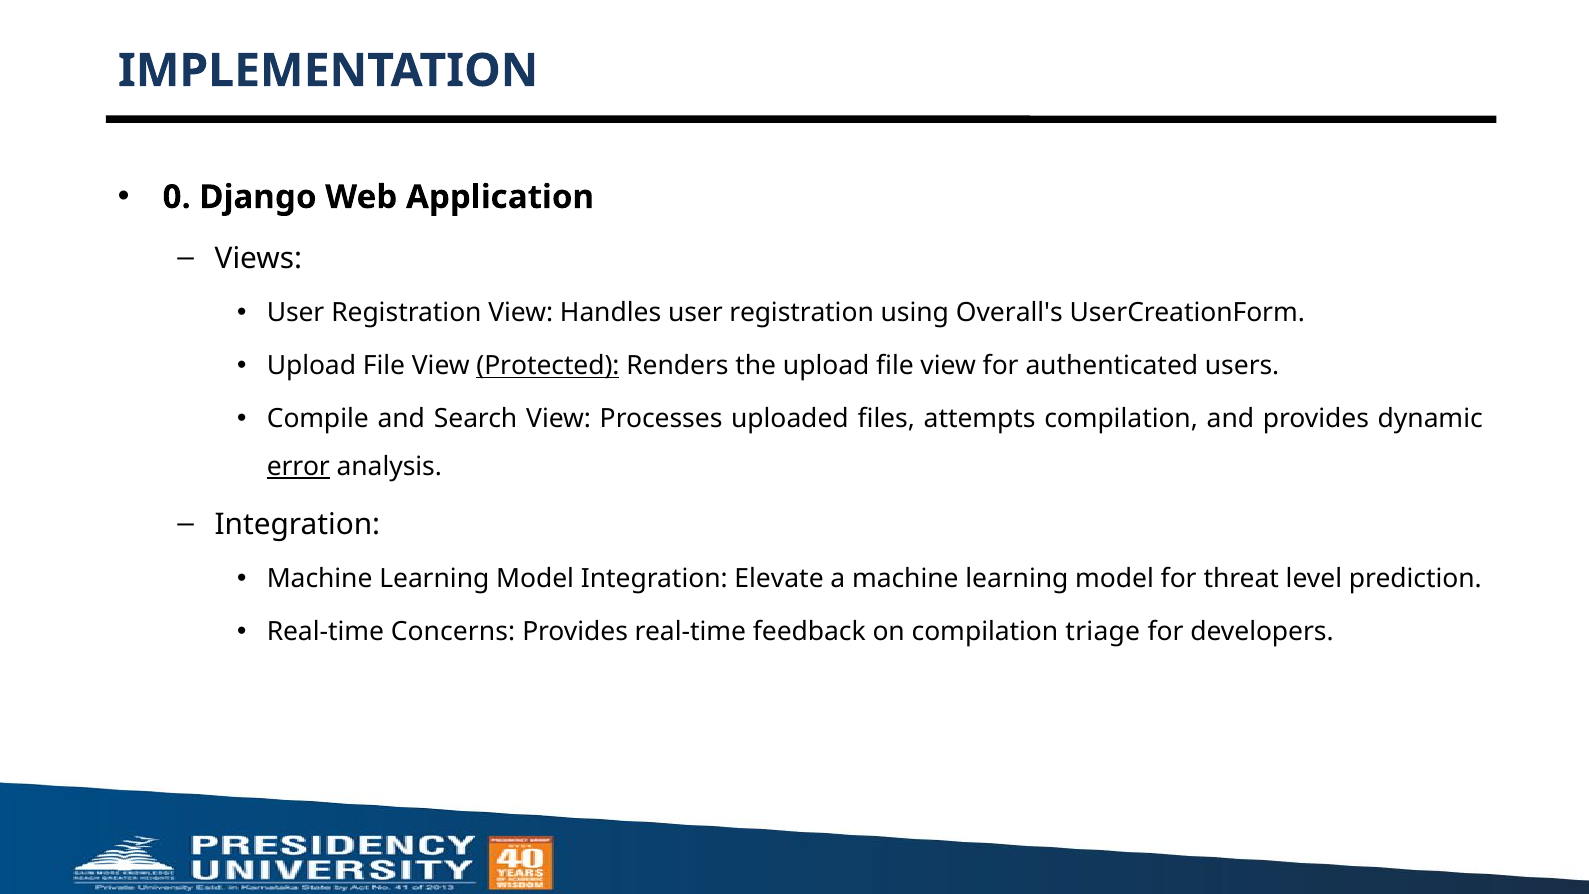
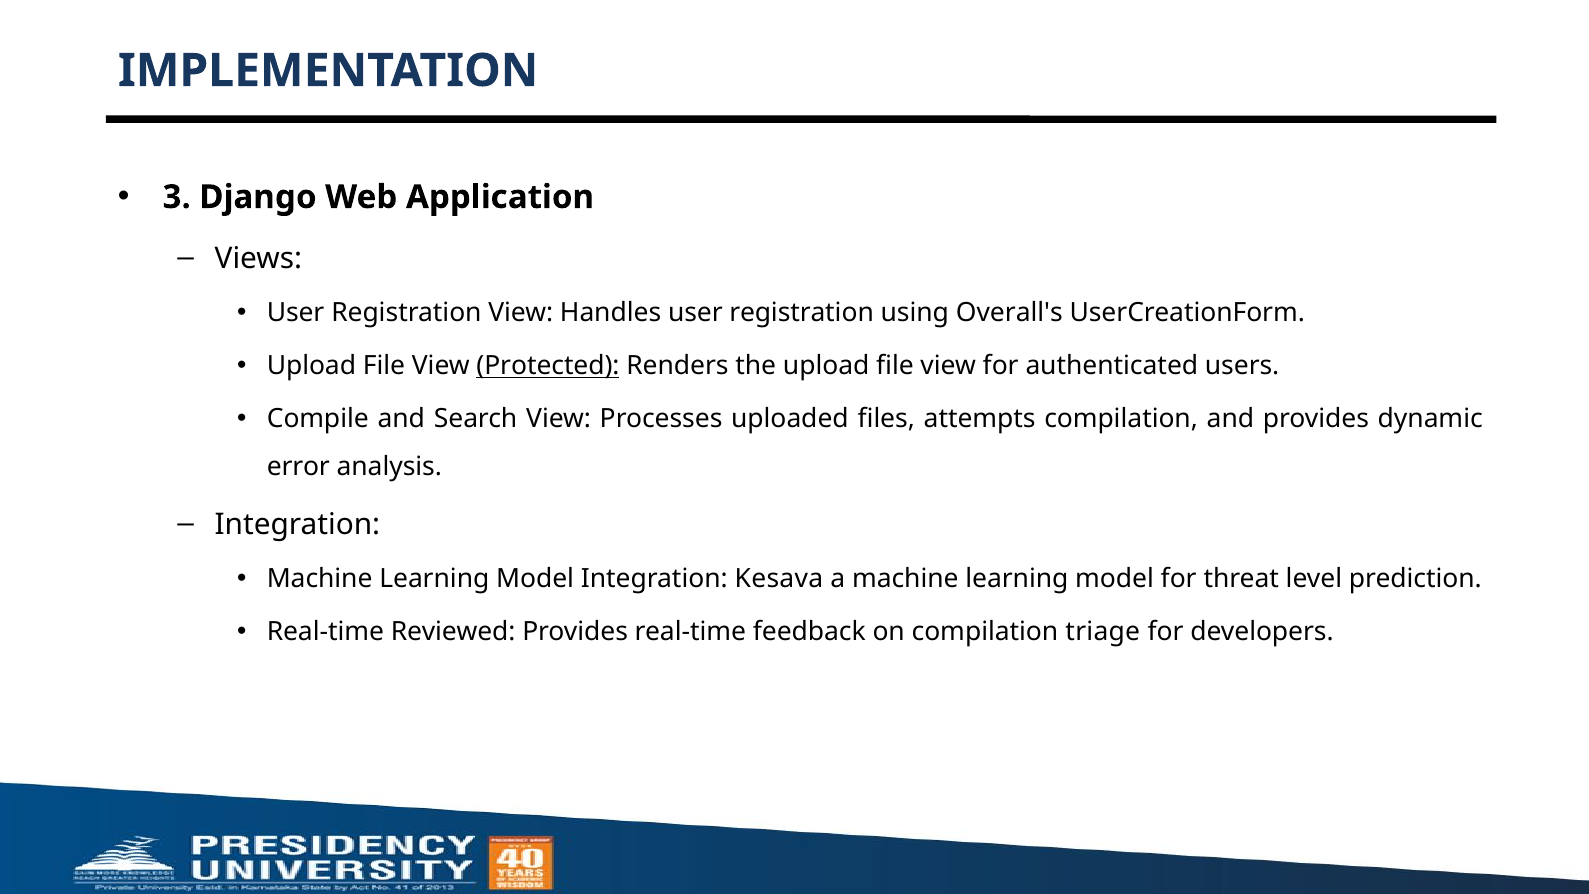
0: 0 -> 3
error underline: present -> none
Elevate: Elevate -> Kesava
Concerns: Concerns -> Reviewed
